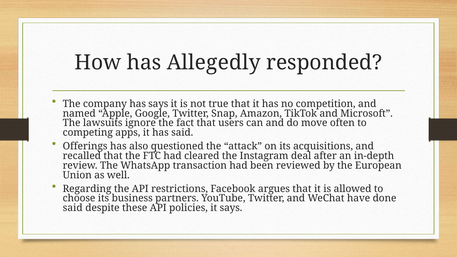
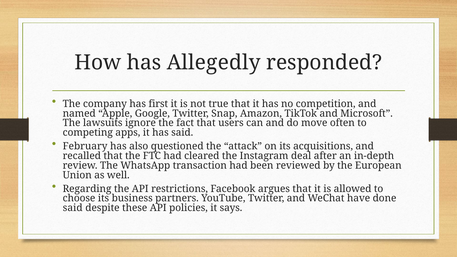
has says: says -> first
Offerings: Offerings -> February
